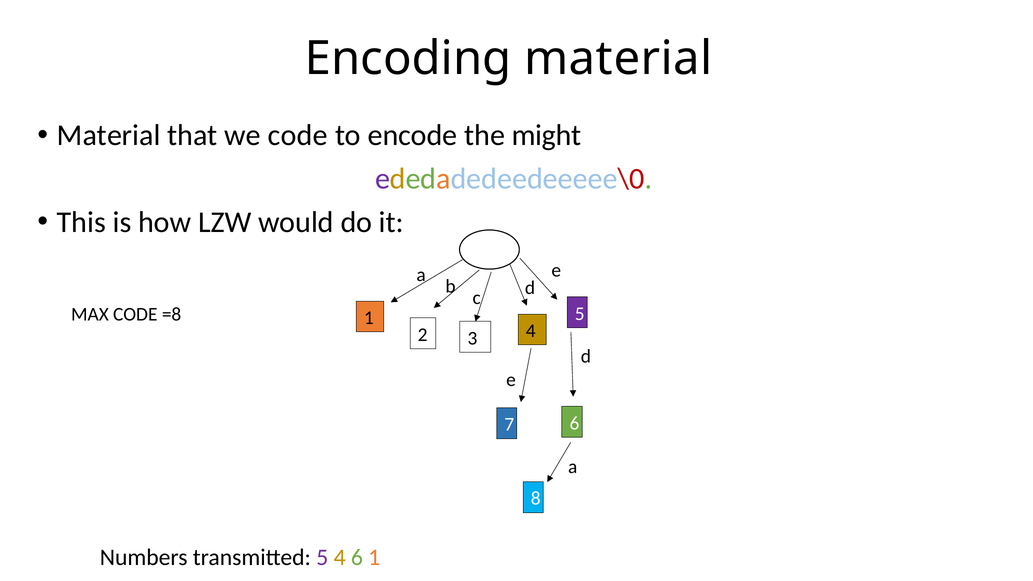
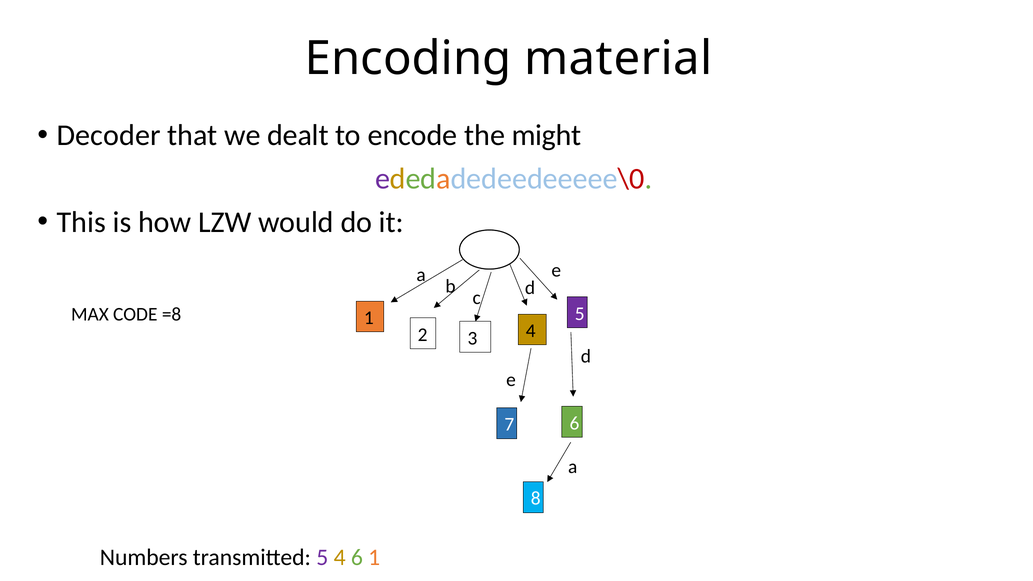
Material at (109, 135): Material -> Decoder
we code: code -> dealt
